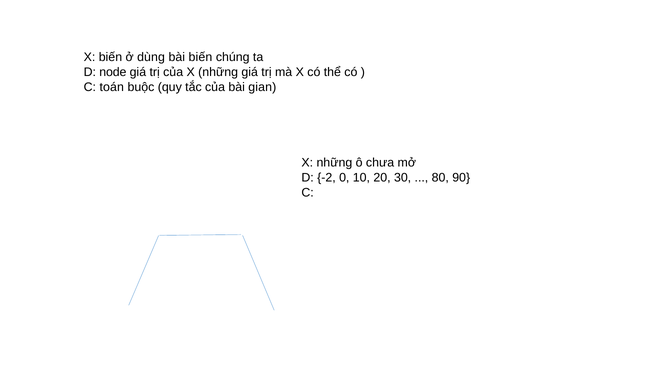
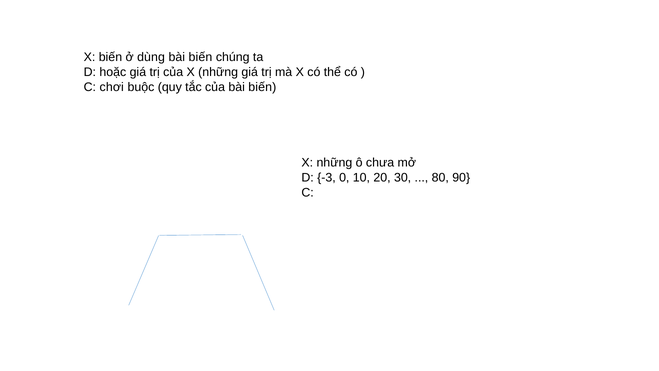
node: node -> hoặc
toán: toán -> chơi
của bài gian: gian -> biến
-2: -2 -> -3
